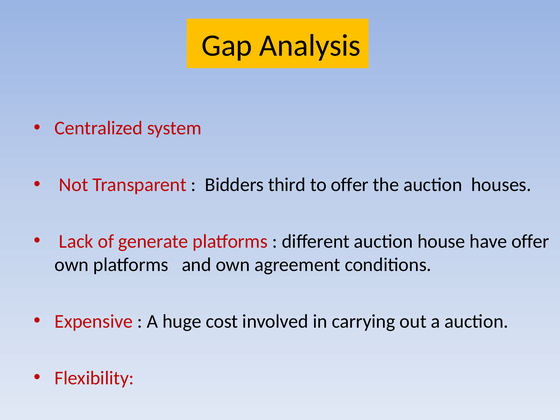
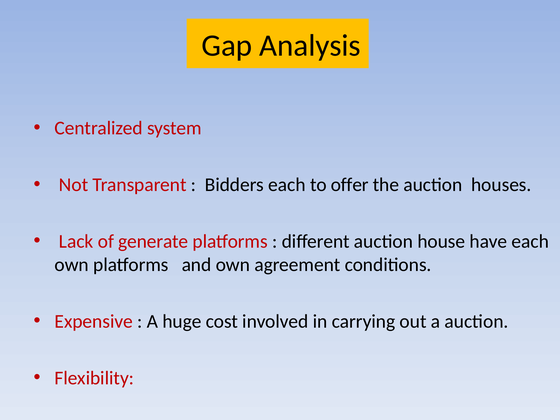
Bidders third: third -> each
have offer: offer -> each
